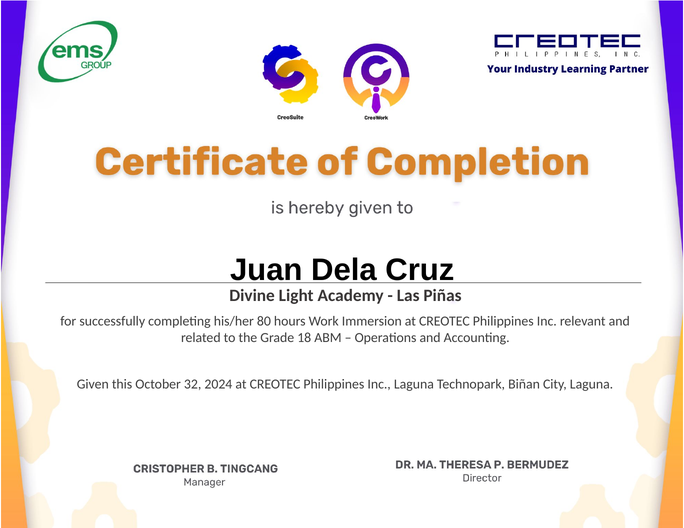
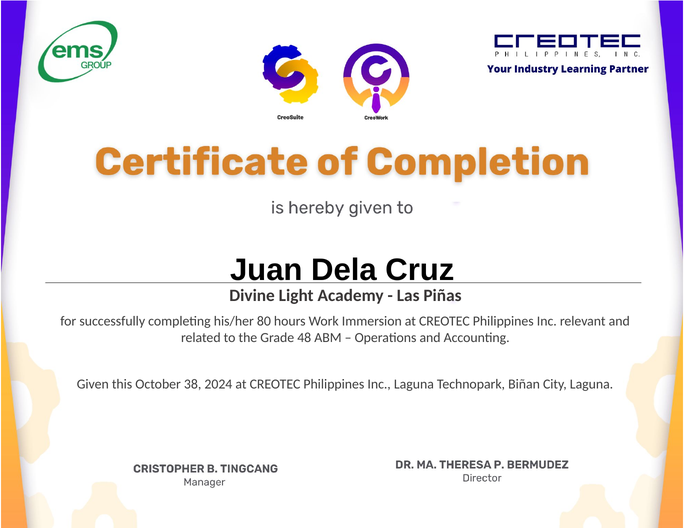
18: 18 -> 48
32: 32 -> 38
